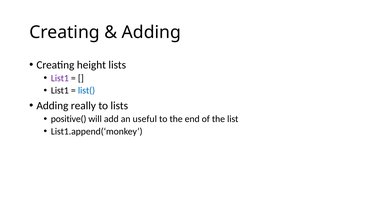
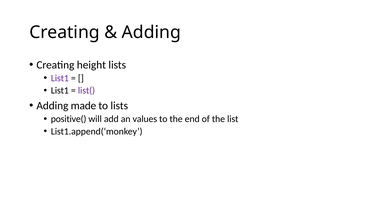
list( colour: blue -> purple
really: really -> made
useful: useful -> values
